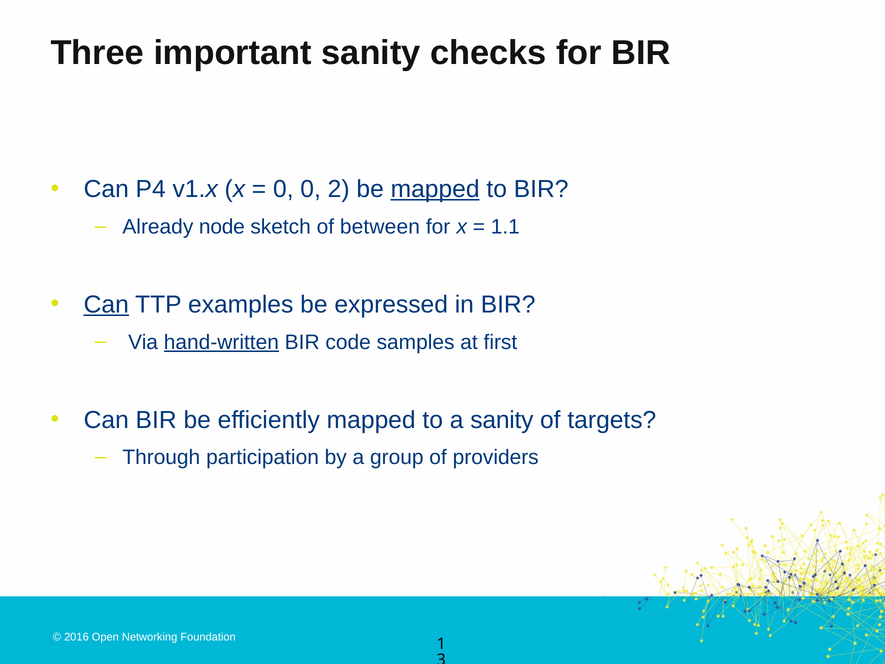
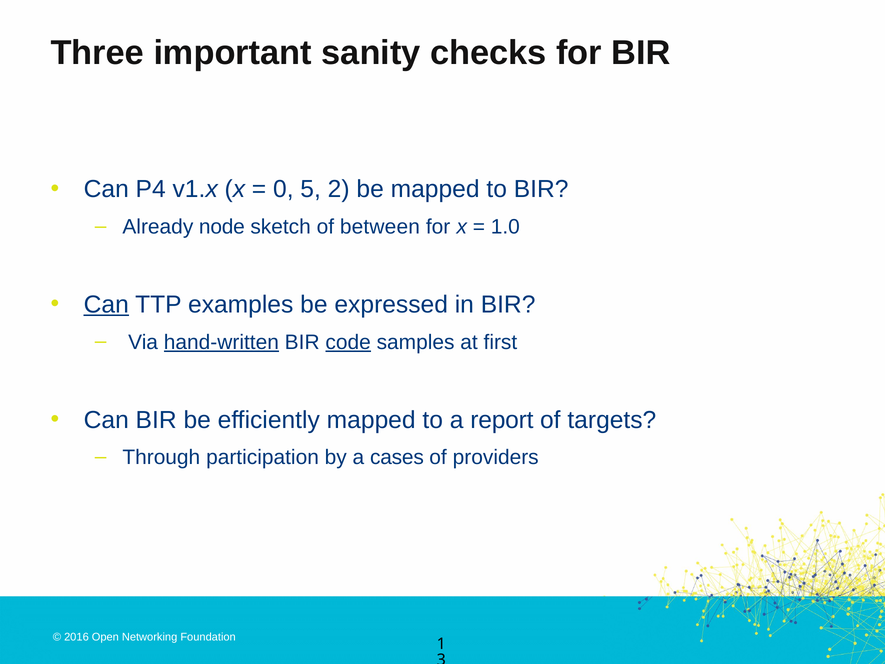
0 0: 0 -> 5
mapped at (435, 189) underline: present -> none
1.1: 1.1 -> 1.0
code underline: none -> present
a sanity: sanity -> report
group: group -> cases
